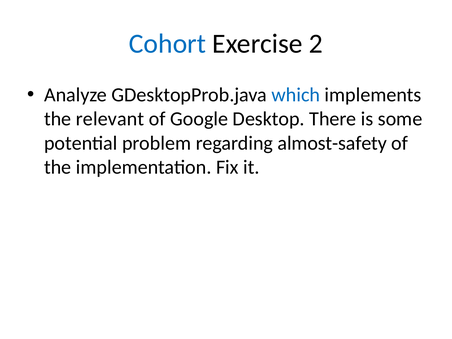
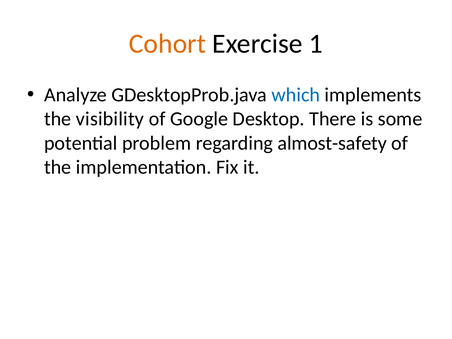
Cohort colour: blue -> orange
2: 2 -> 1
relevant: relevant -> visibility
